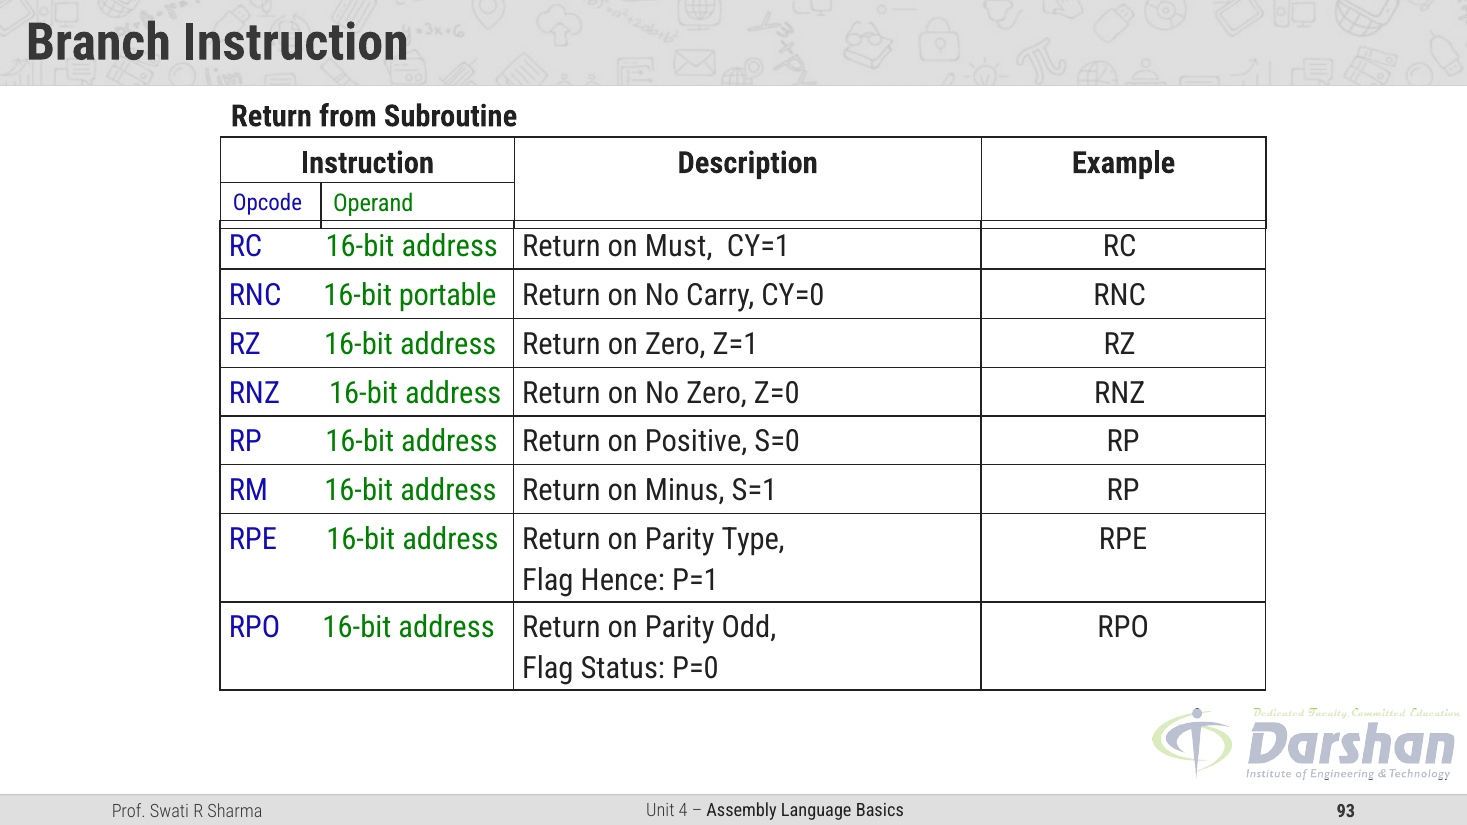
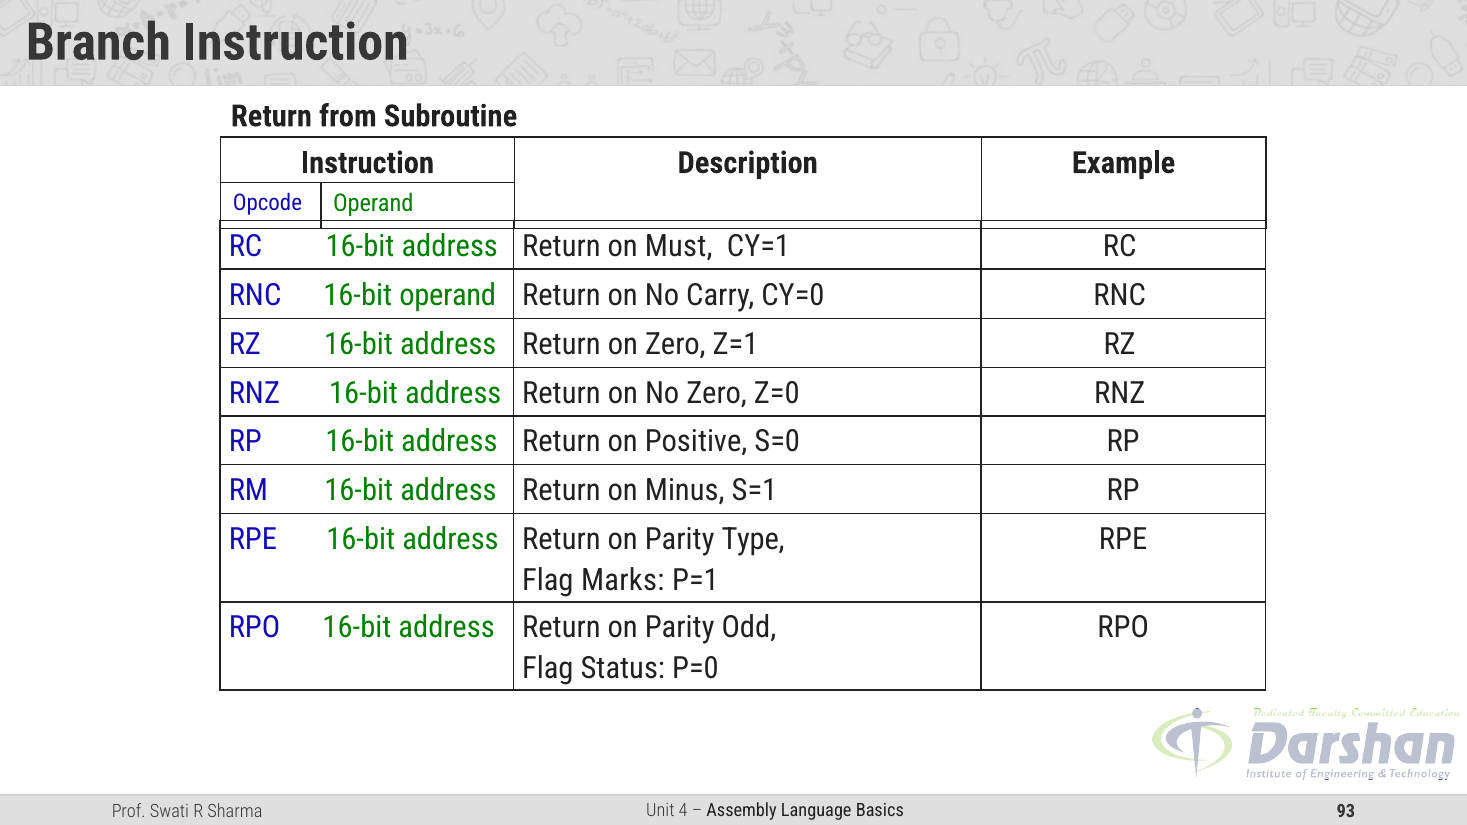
16-bit portable: portable -> operand
Hence: Hence -> Marks
